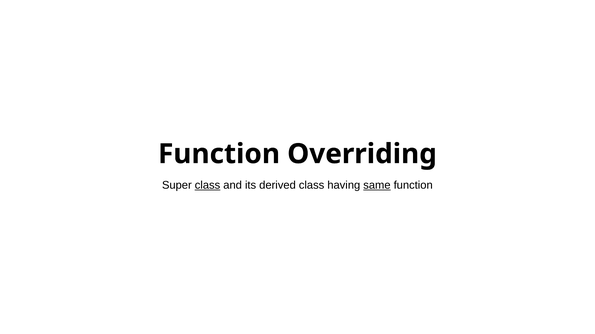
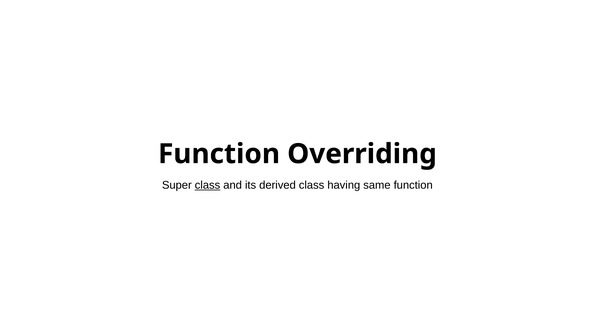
same underline: present -> none
